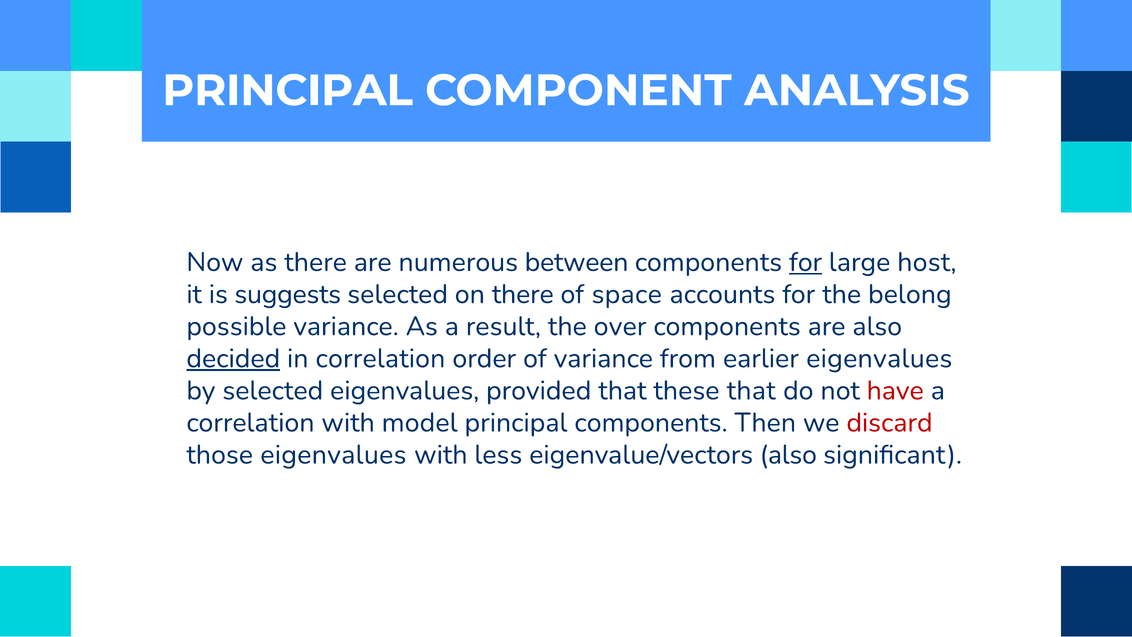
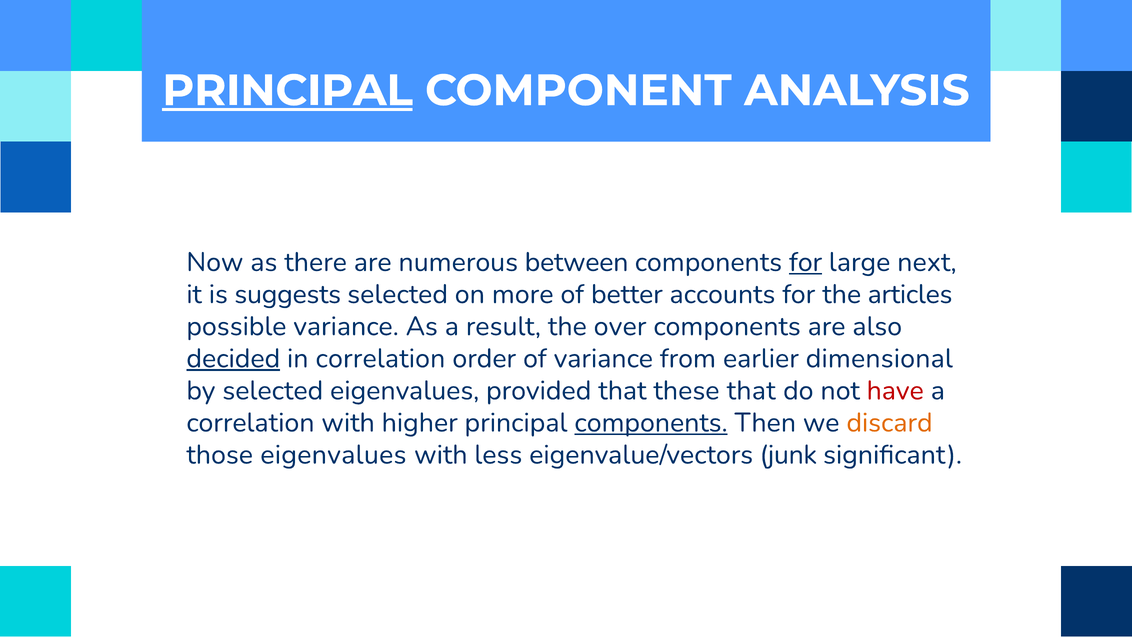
PRINCIPAL at (288, 91) underline: none -> present
host: host -> next
on there: there -> more
space: space -> better
belong: belong -> articles
earlier eigenvalues: eigenvalues -> dimensional
model: model -> higher
components at (651, 422) underline: none -> present
discard colour: red -> orange
eigenvalue/vectors also: also -> junk
